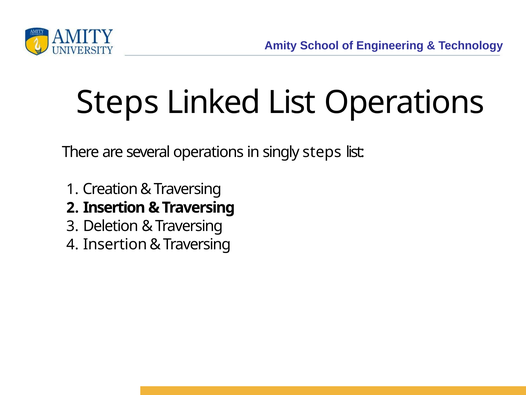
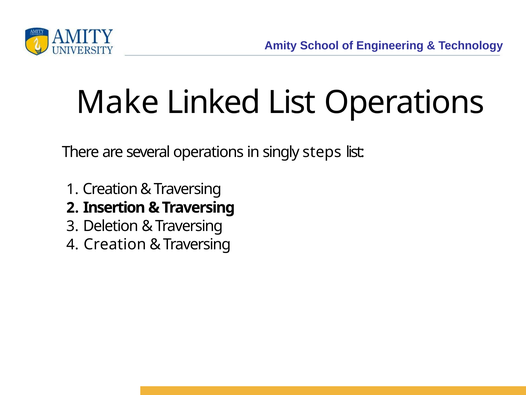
Steps at (118, 102): Steps -> Make
Insertion at (115, 244): Insertion -> Creation
